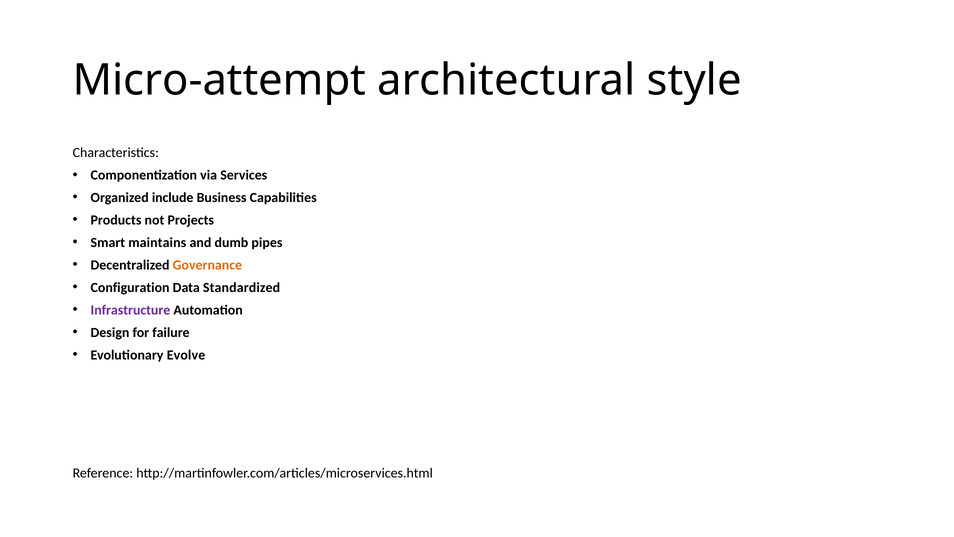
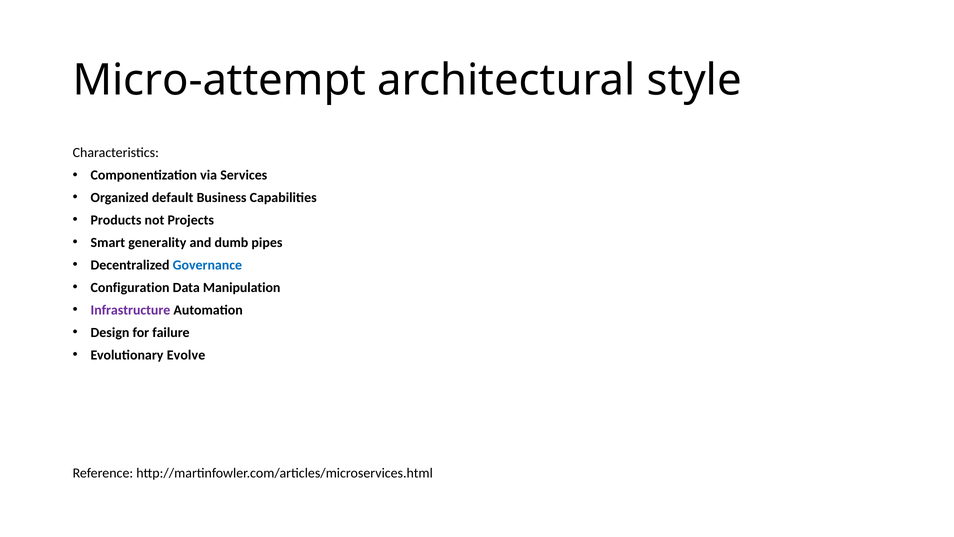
include: include -> default
maintains: maintains -> generality
Governance colour: orange -> blue
Standardized: Standardized -> Manipulation
